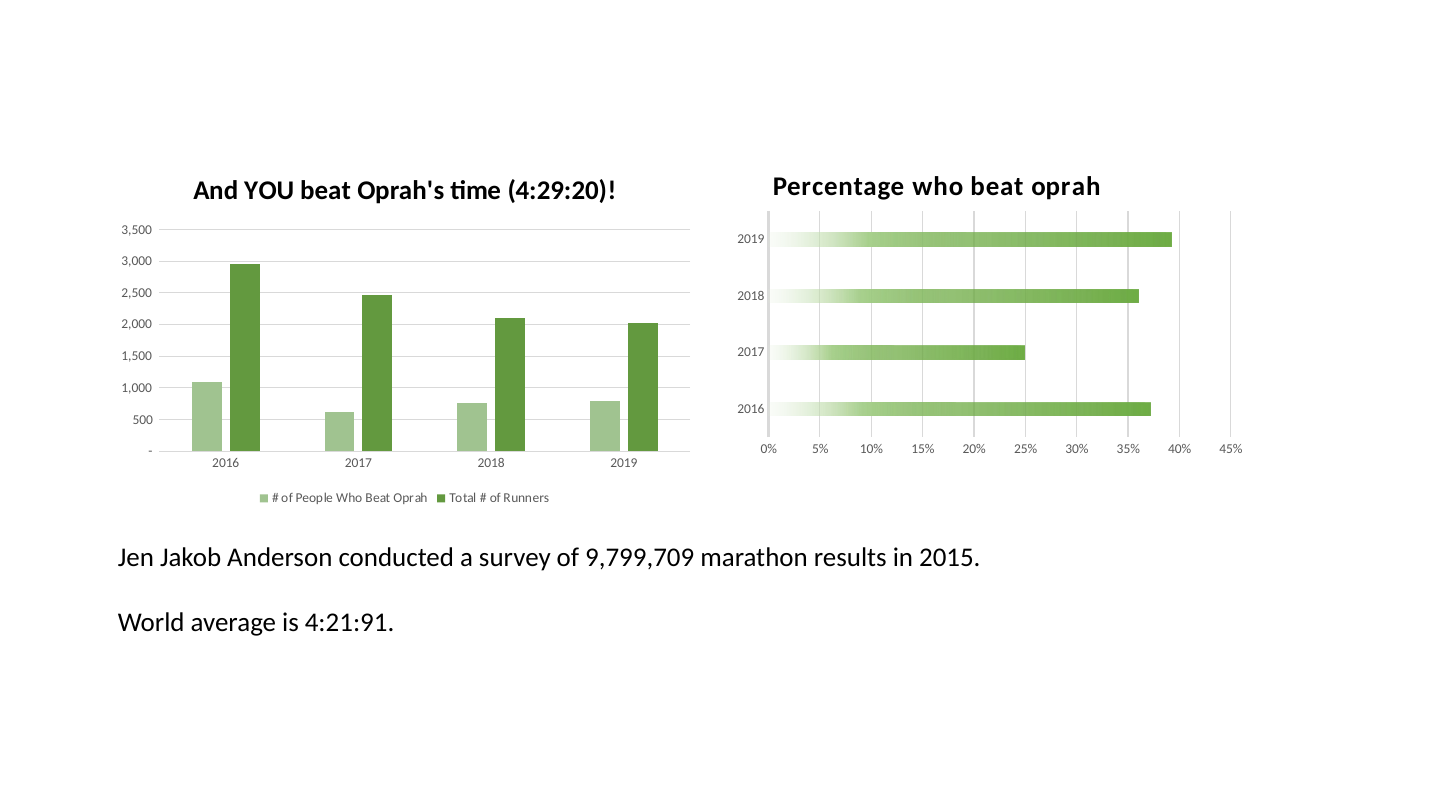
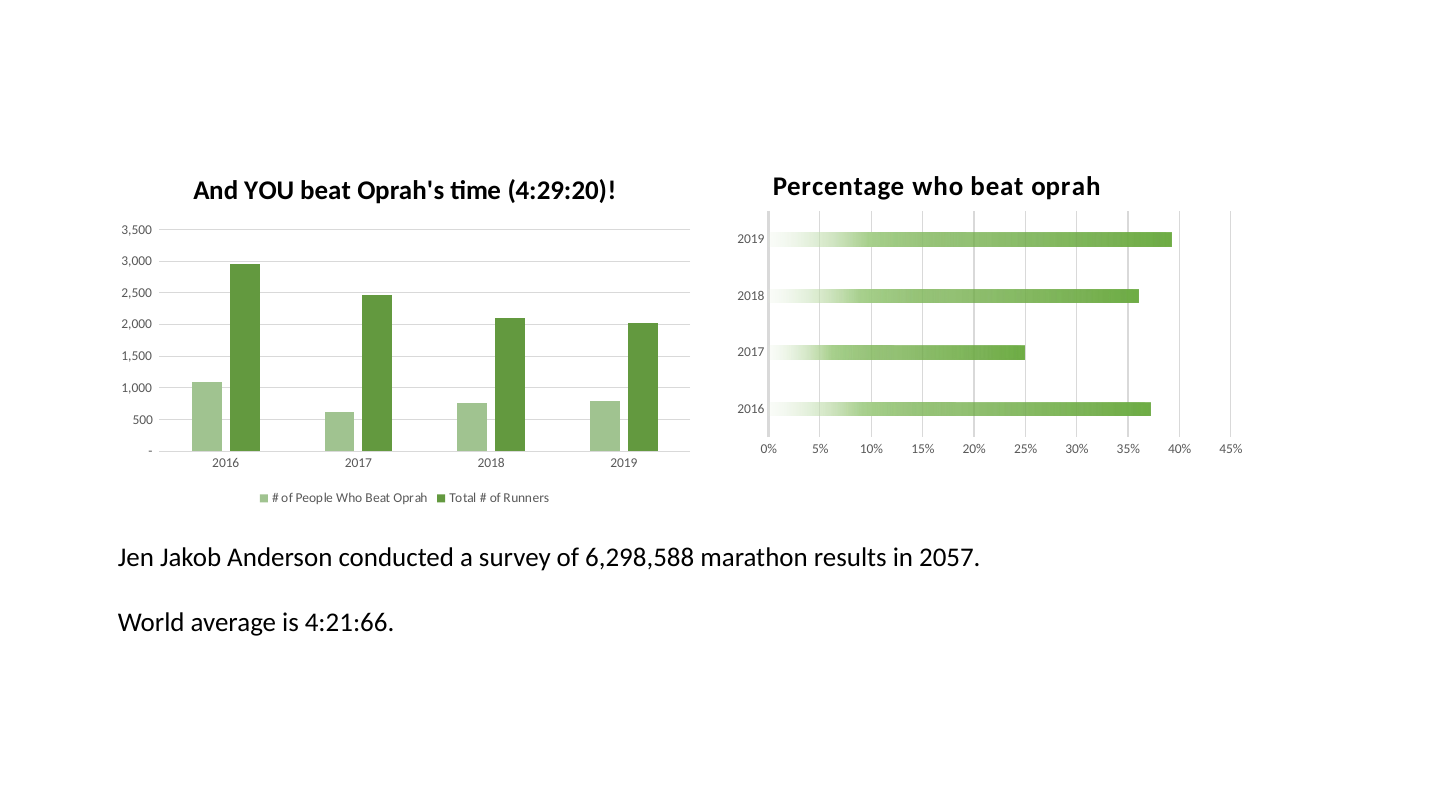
9,799,709: 9,799,709 -> 6,298,588
2015: 2015 -> 2057
4:21:91: 4:21:91 -> 4:21:66
